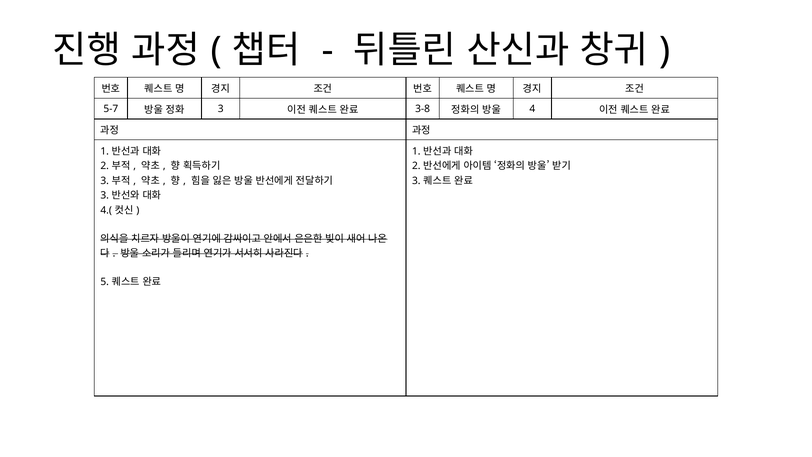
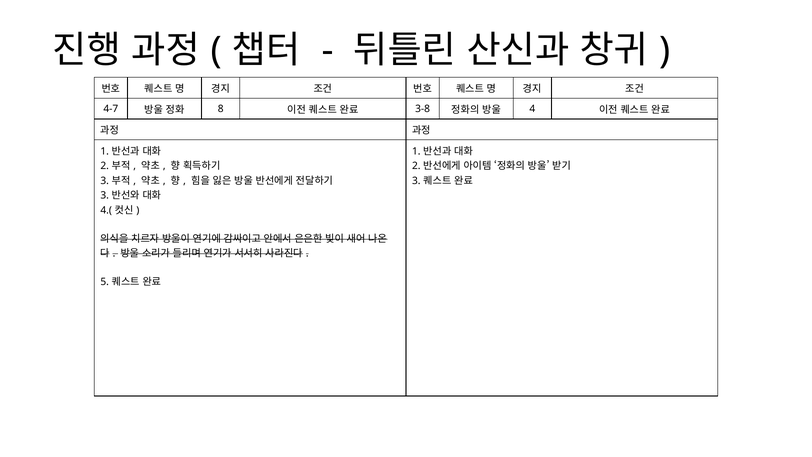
5-7: 5-7 -> 4-7
3 at (221, 109): 3 -> 8
